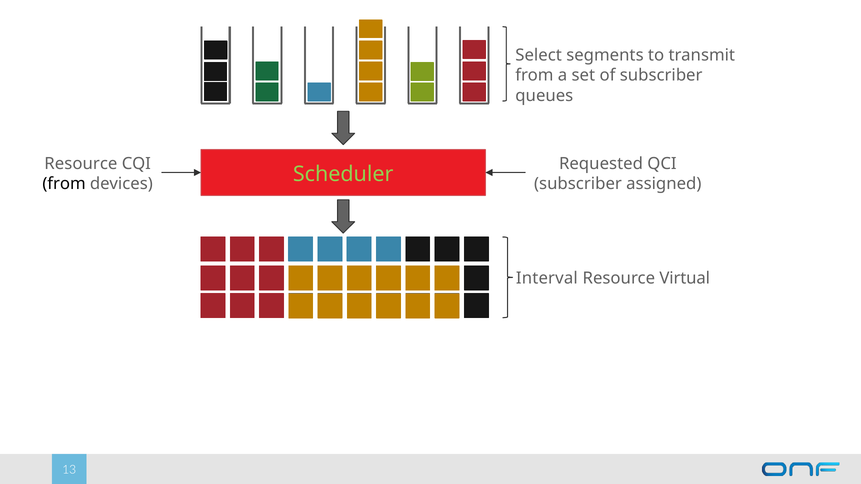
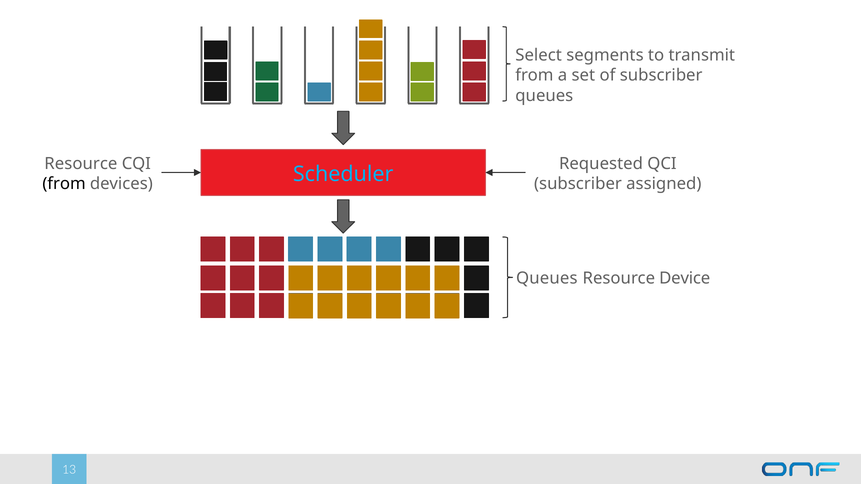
Scheduler colour: light green -> light blue
Interval at (547, 279): Interval -> Queues
Virtual: Virtual -> Device
